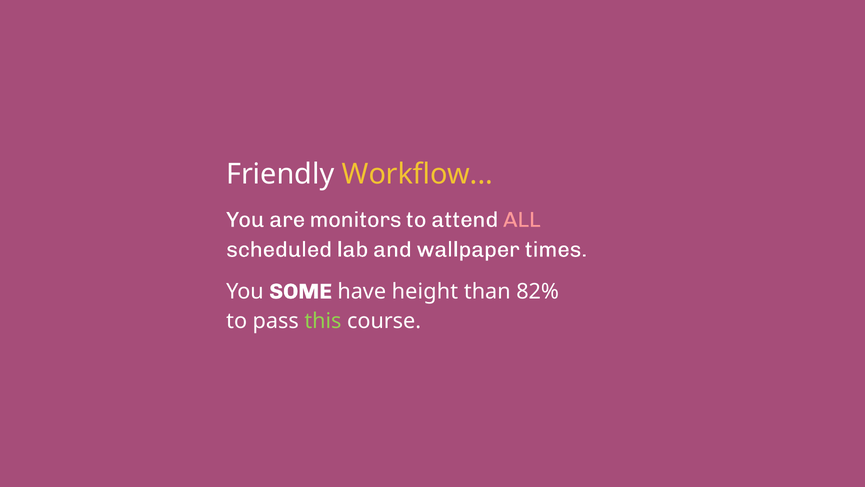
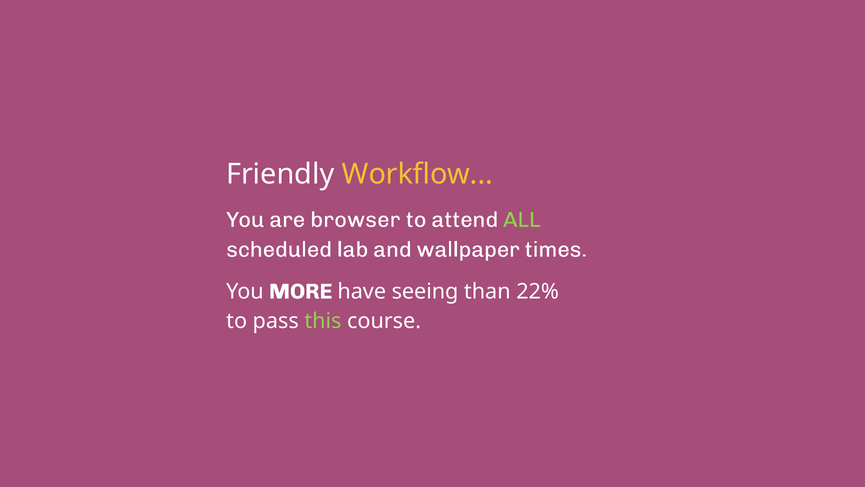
monitors: monitors -> browser
ALL colour: pink -> light green
SOME: SOME -> MORE
height: height -> seeing
82%: 82% -> 22%
